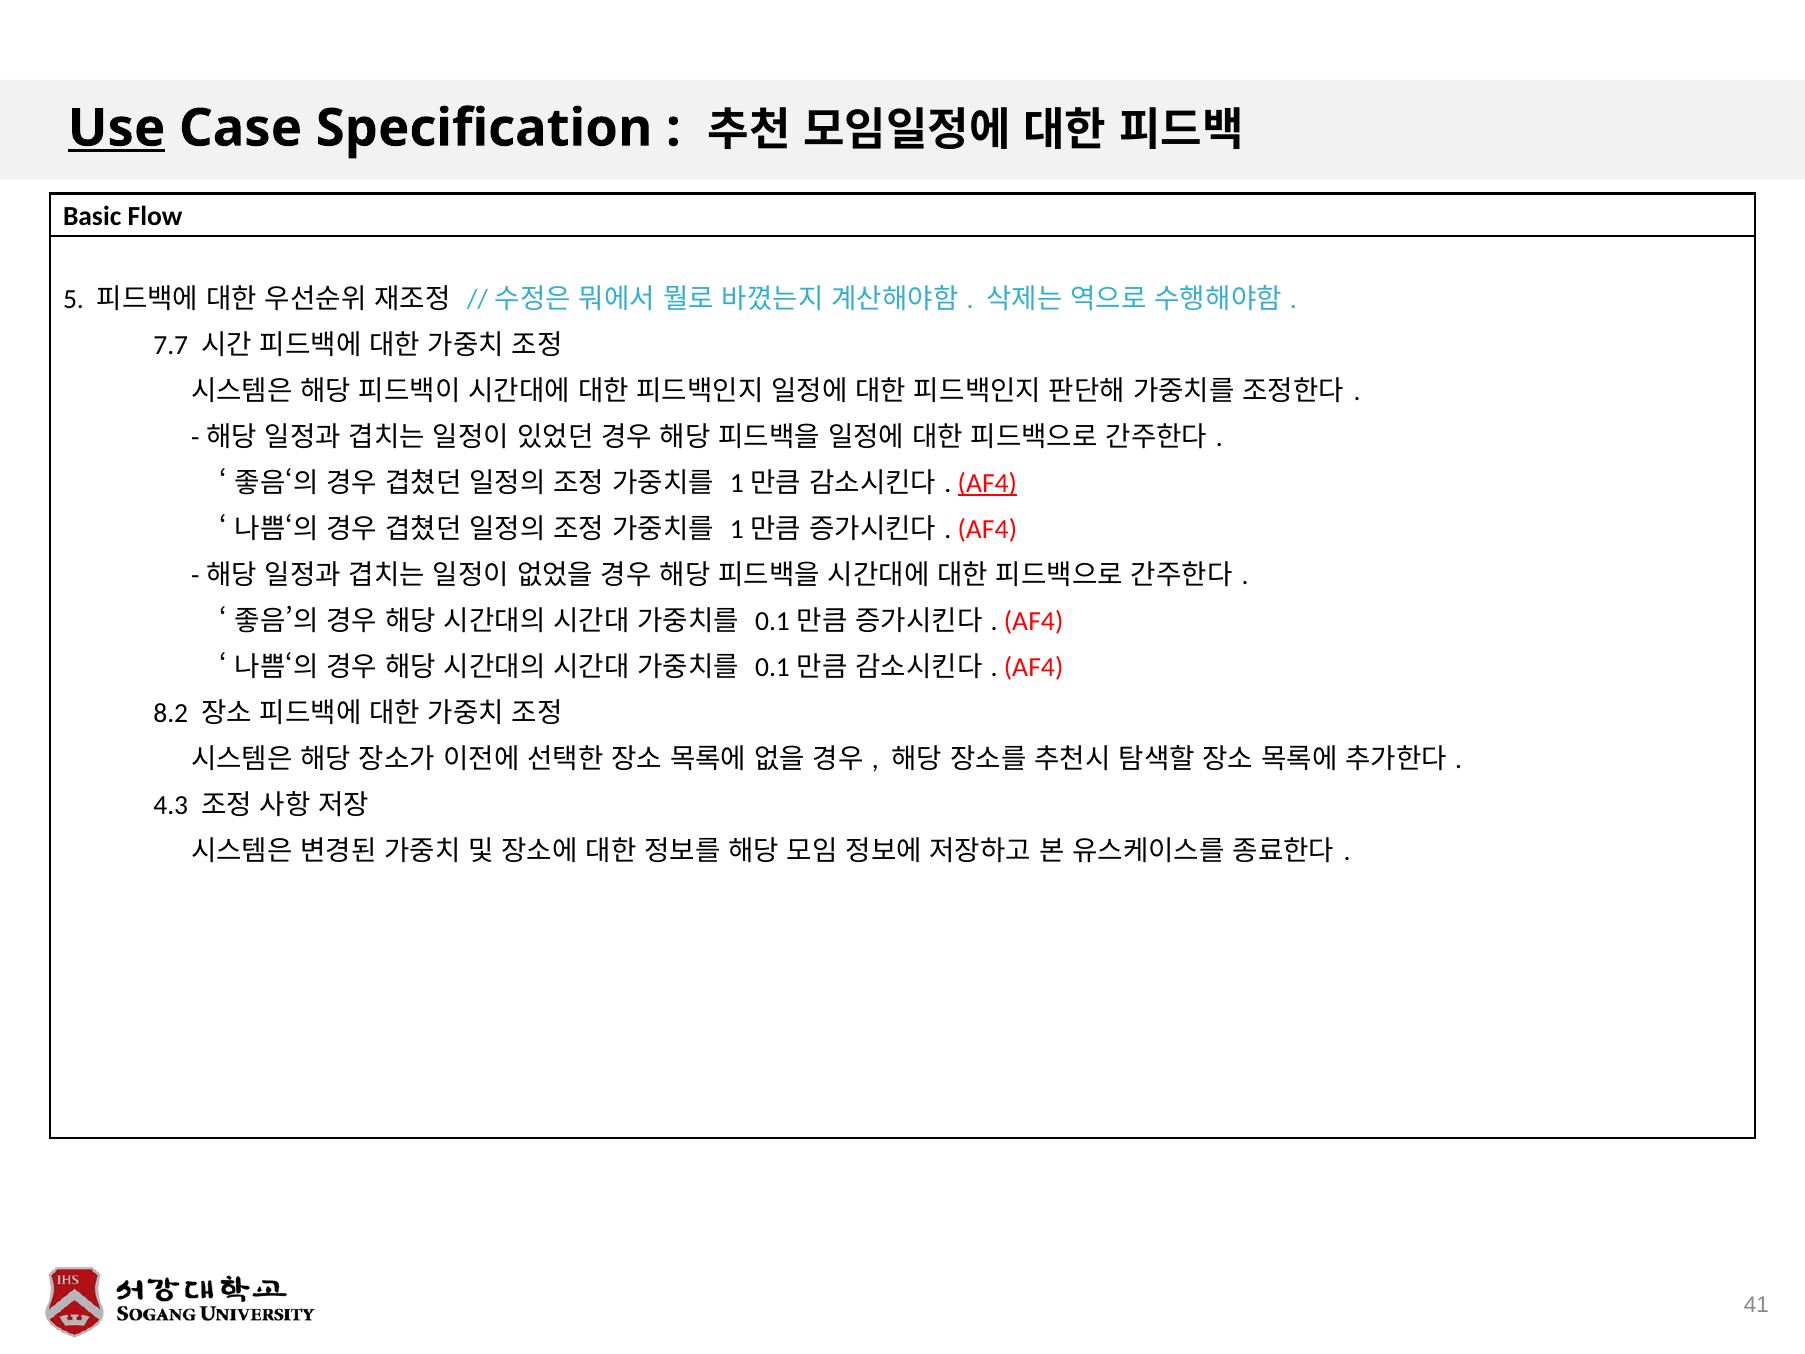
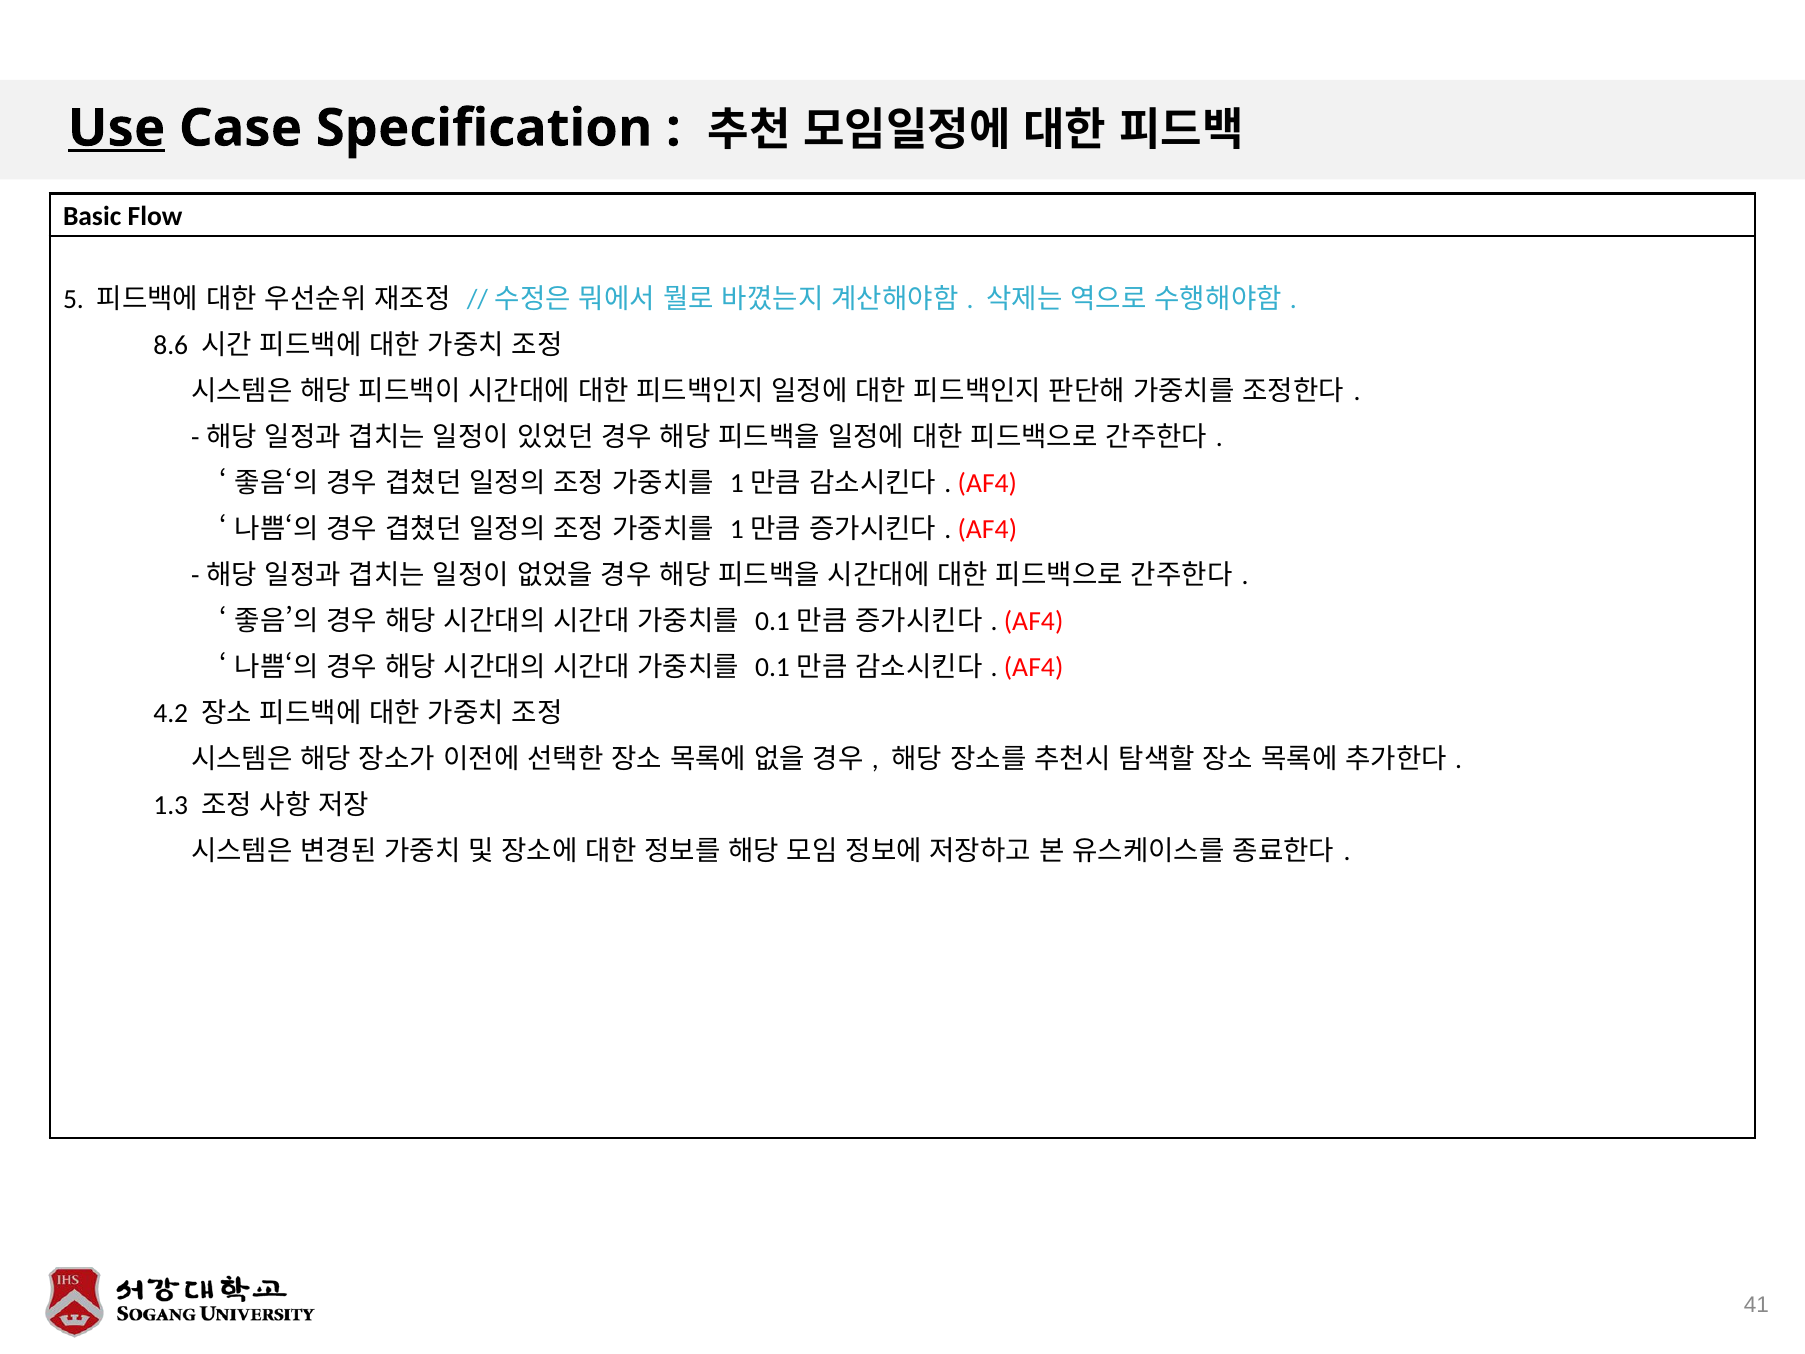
7.7: 7.7 -> 8.6
AF4 at (987, 483) underline: present -> none
8.2: 8.2 -> 4.2
4.3: 4.3 -> 1.3
